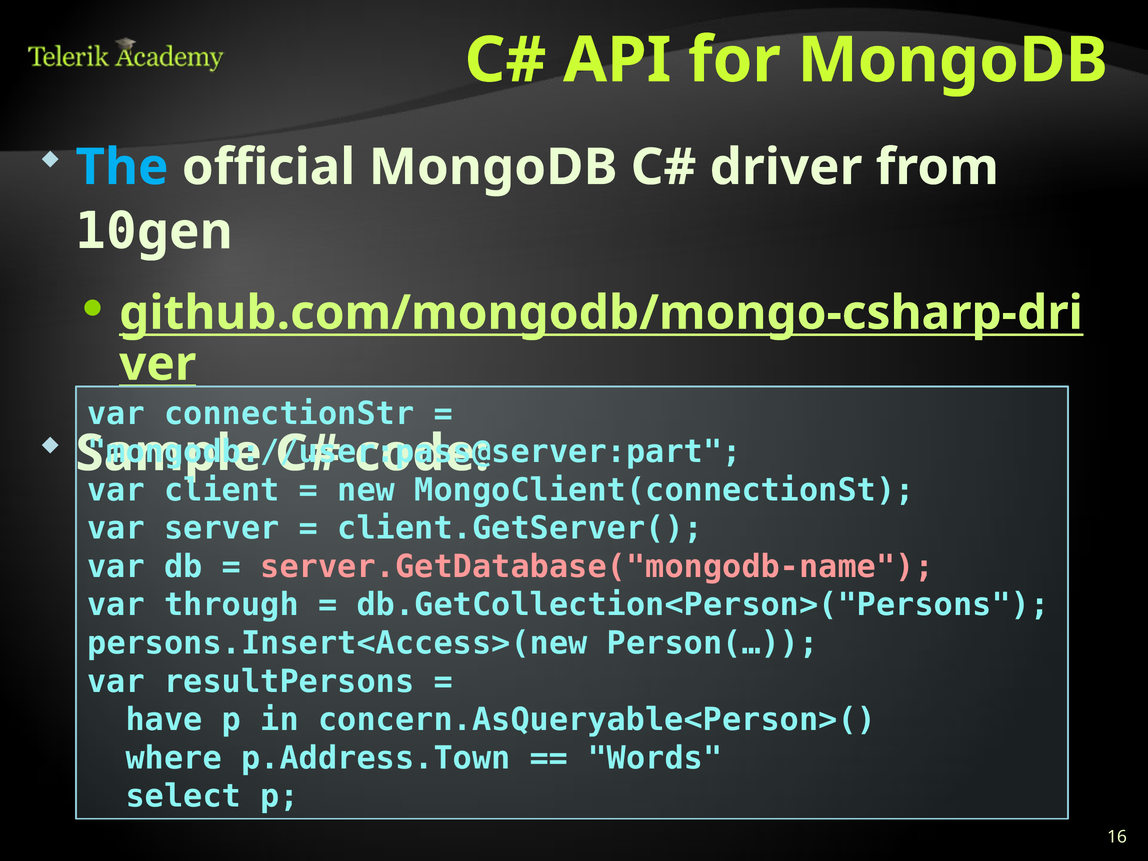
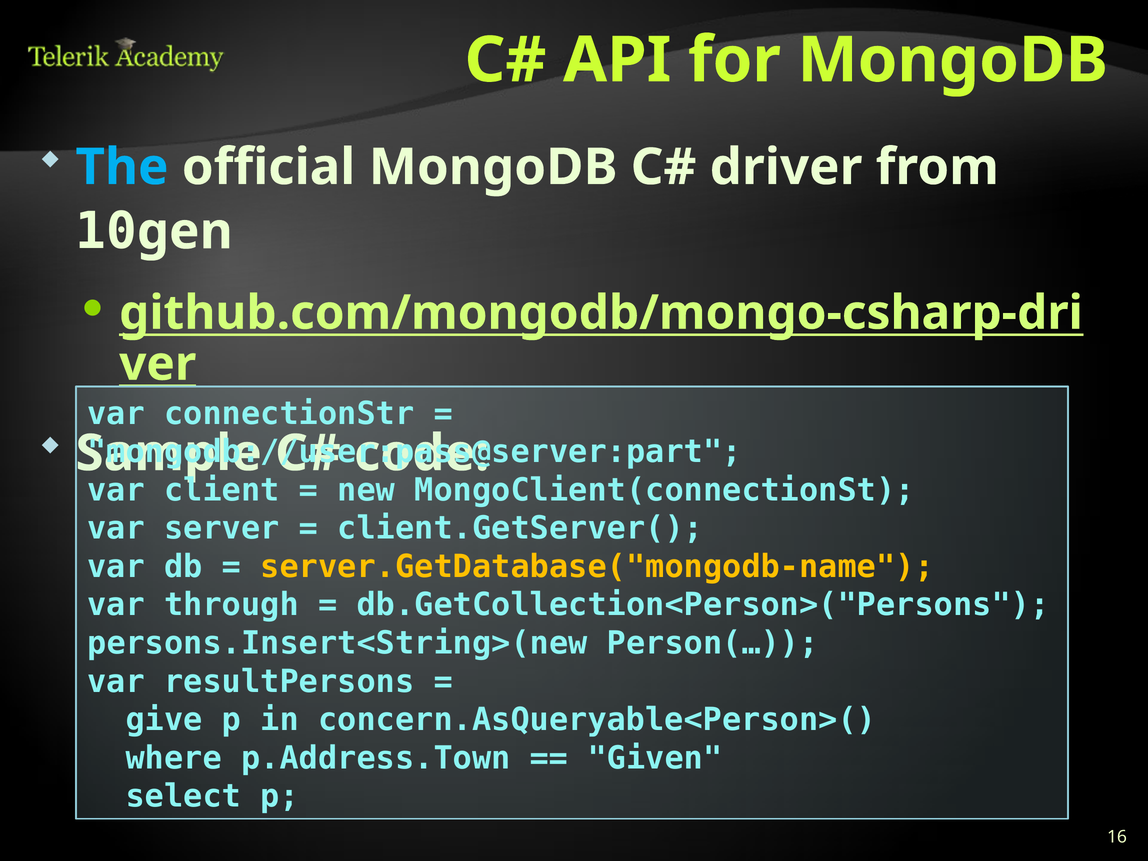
server.GetDatabase("mongodb-name colour: pink -> yellow
persons.Insert<Access>(new: persons.Insert<Access>(new -> persons.Insert<String>(new
have: have -> give
Words: Words -> Given
